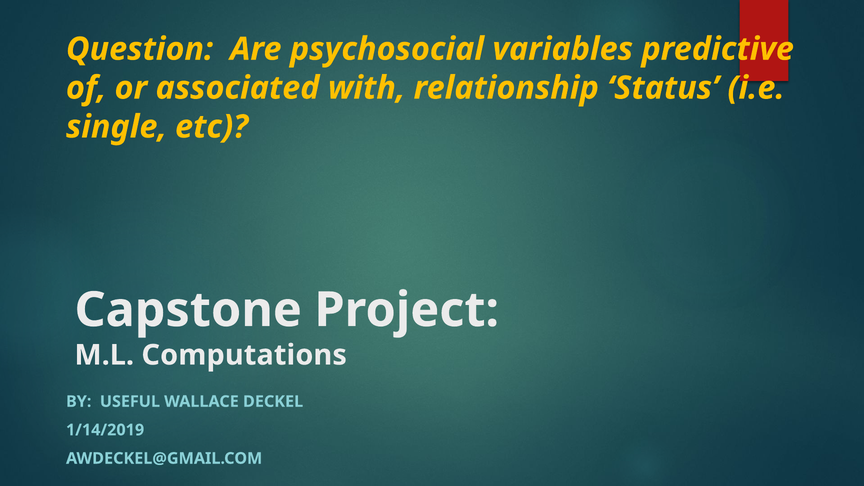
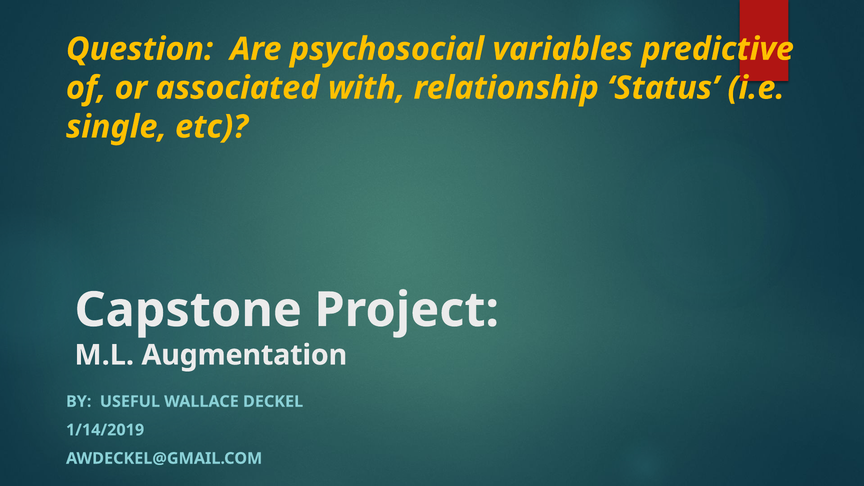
Computations: Computations -> Augmentation
